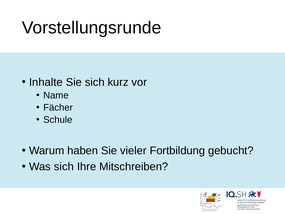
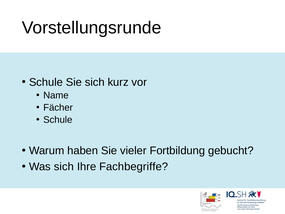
Inhalte at (46, 82): Inhalte -> Schule
Mitschreiben: Mitschreiben -> Fachbegriffe
